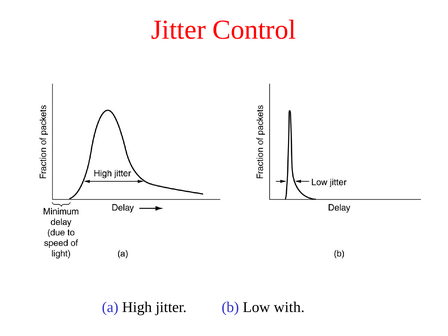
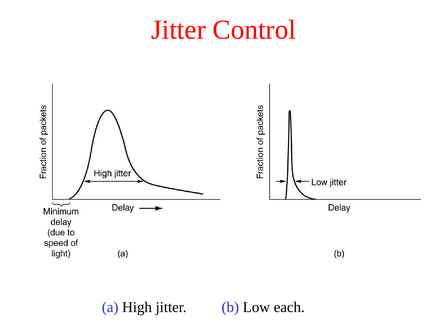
with: with -> each
